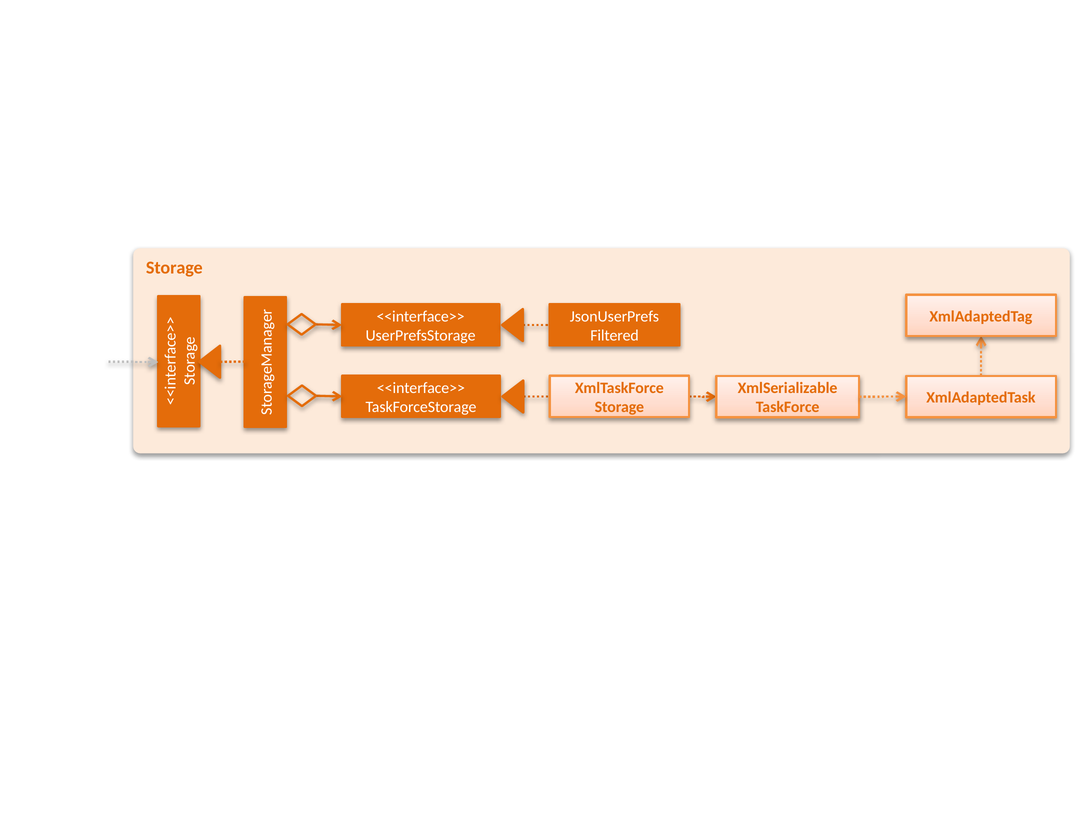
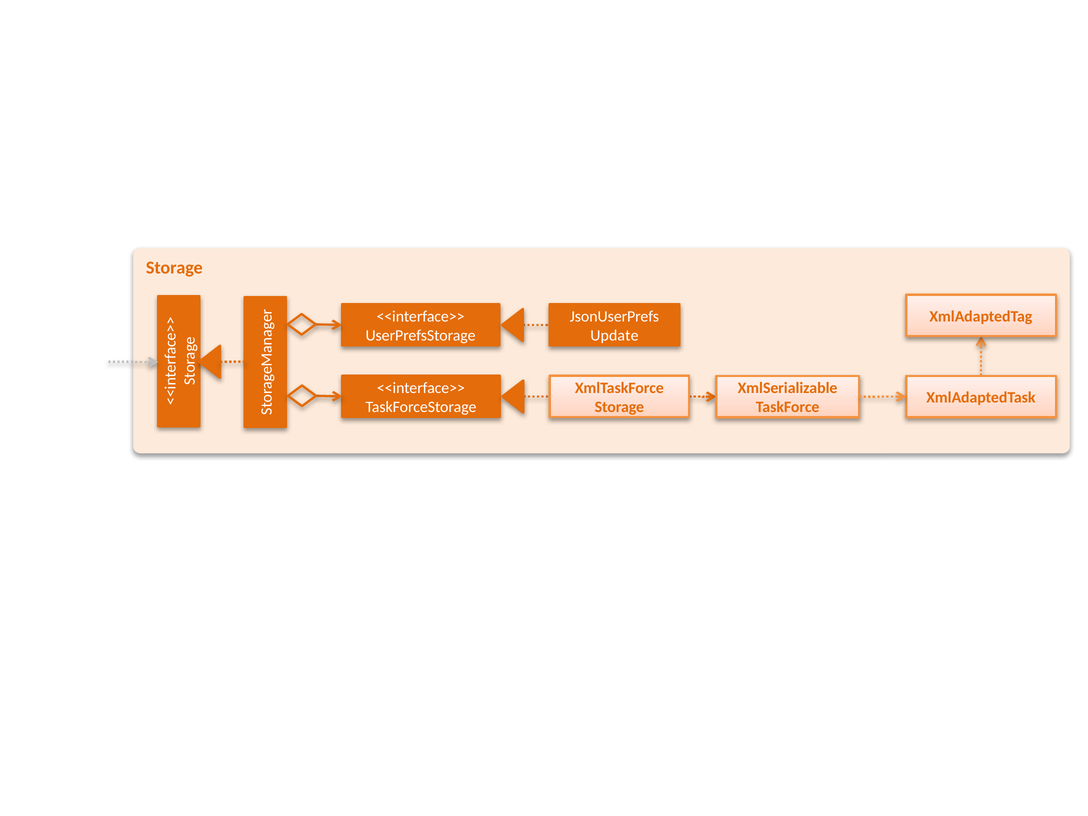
Filtered: Filtered -> Update
